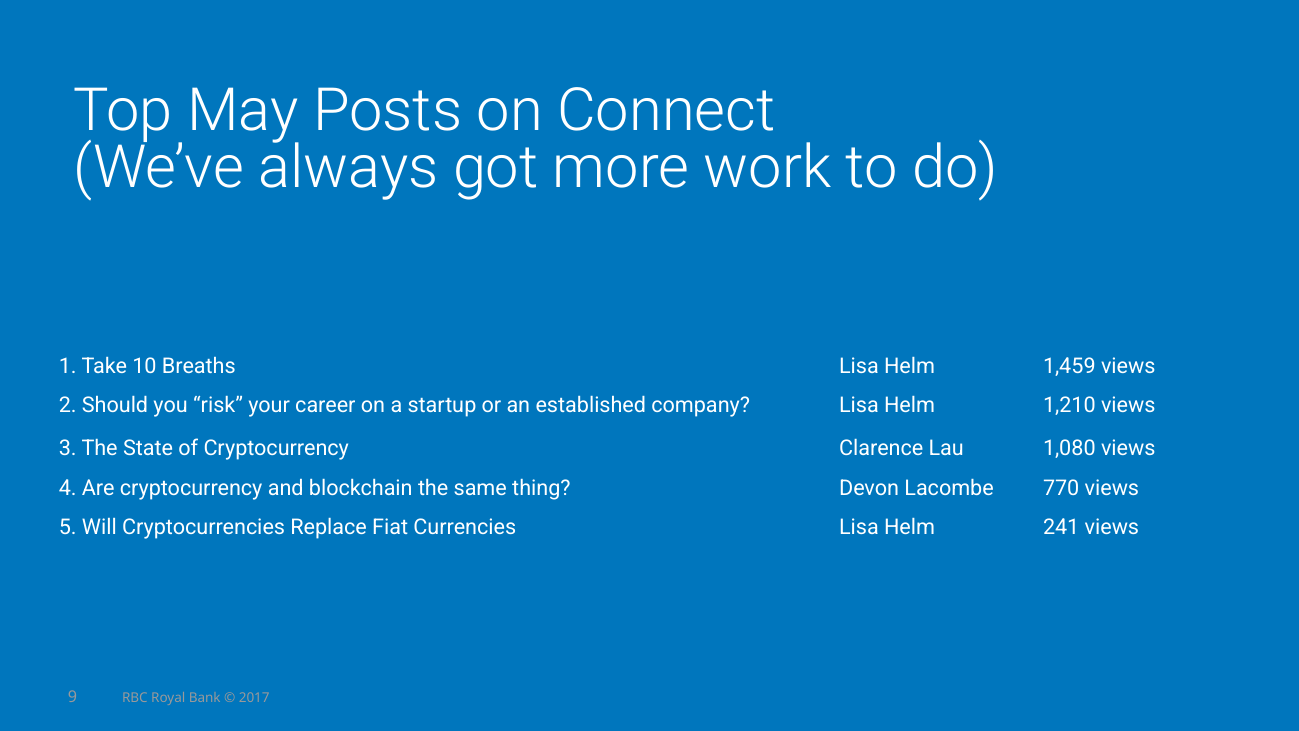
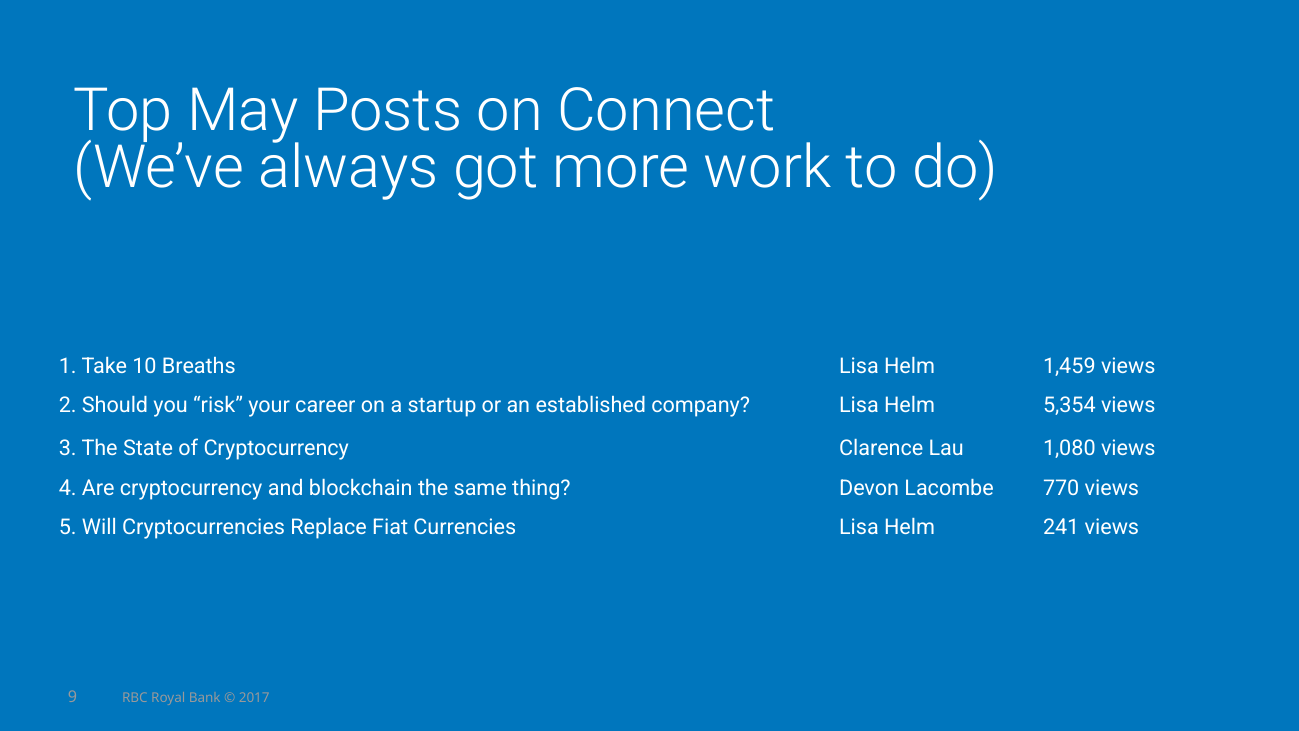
1,210: 1,210 -> 5,354
